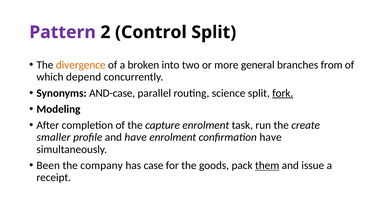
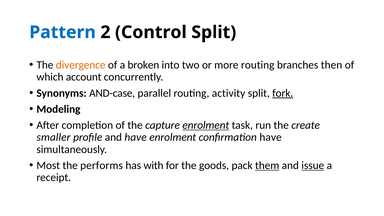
Pattern colour: purple -> blue
more general: general -> routing
from: from -> then
depend: depend -> account
science: science -> activity
enrolment at (206, 125) underline: none -> present
Been: Been -> Most
company: company -> performs
case: case -> with
issue underline: none -> present
